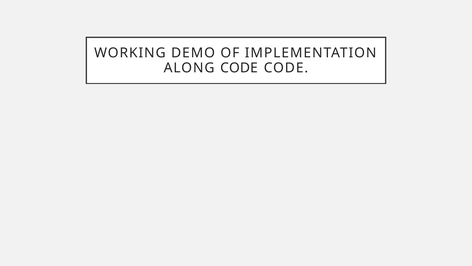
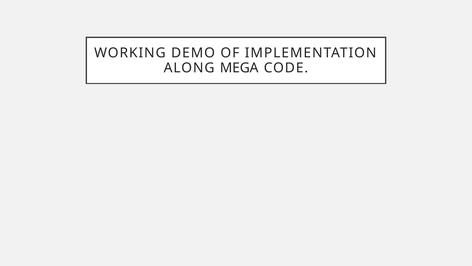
ALONG CODE: CODE -> MEGA
